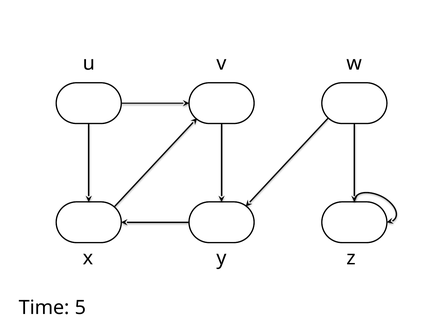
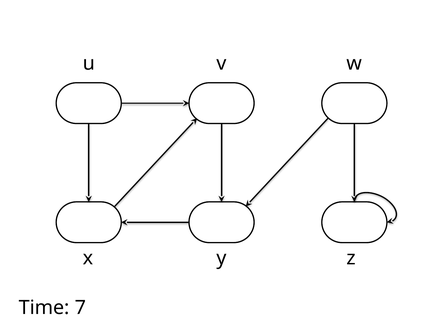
5: 5 -> 7
